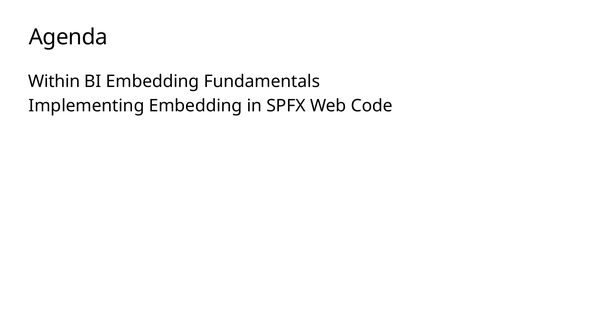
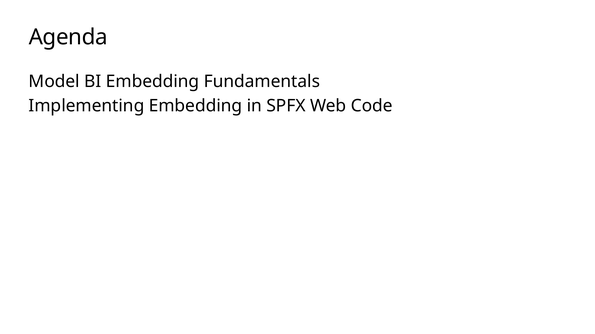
Within: Within -> Model
